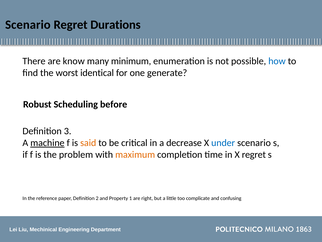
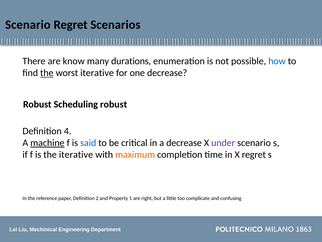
Durations: Durations -> Scenarios
minimum: minimum -> durations
the at (47, 73) underline: none -> present
worst identical: identical -> iterative
one generate: generate -> decrease
Scheduling before: before -> robust
3: 3 -> 4
said colour: orange -> blue
under colour: blue -> purple
the problem: problem -> iterative
